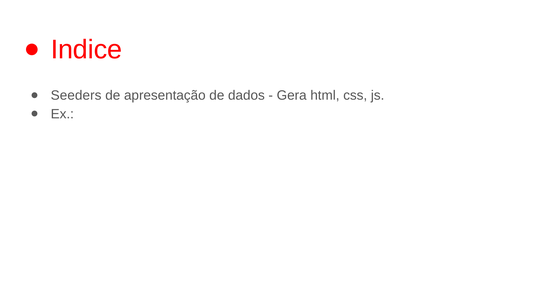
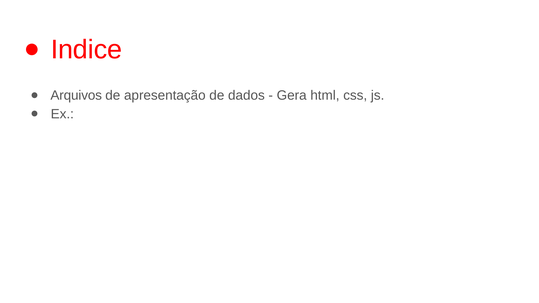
Seeders: Seeders -> Arquivos
